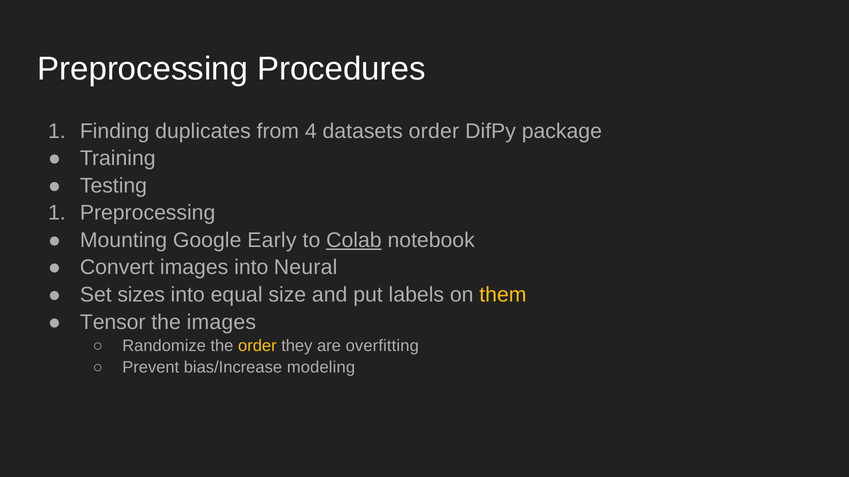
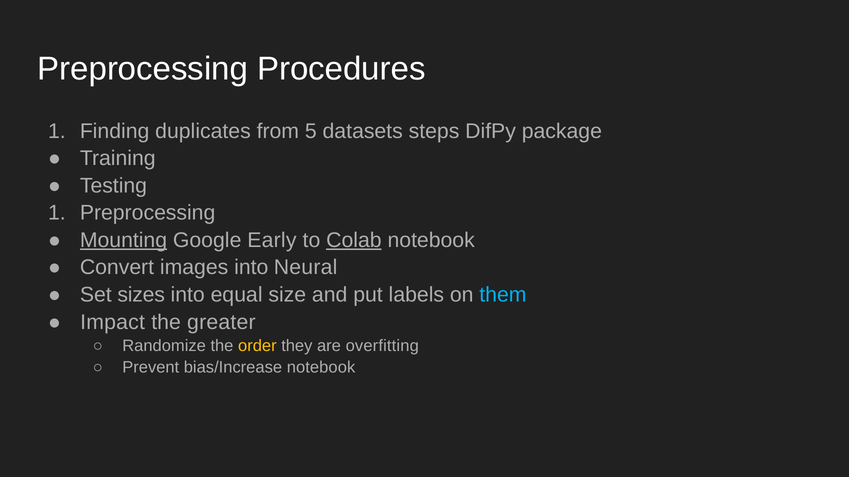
4: 4 -> 5
datasets order: order -> steps
Mounting underline: none -> present
them colour: yellow -> light blue
Tensor: Tensor -> Impact
the images: images -> greater
bias/Increase modeling: modeling -> notebook
